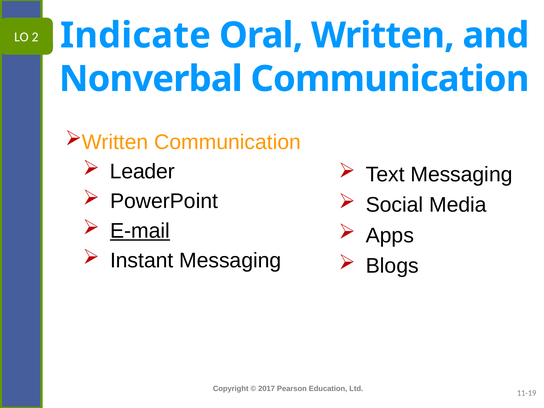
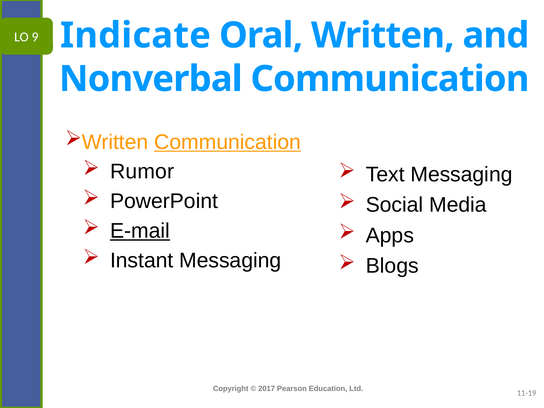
2: 2 -> 9
Communication at (228, 142) underline: none -> present
Leader: Leader -> Rumor
